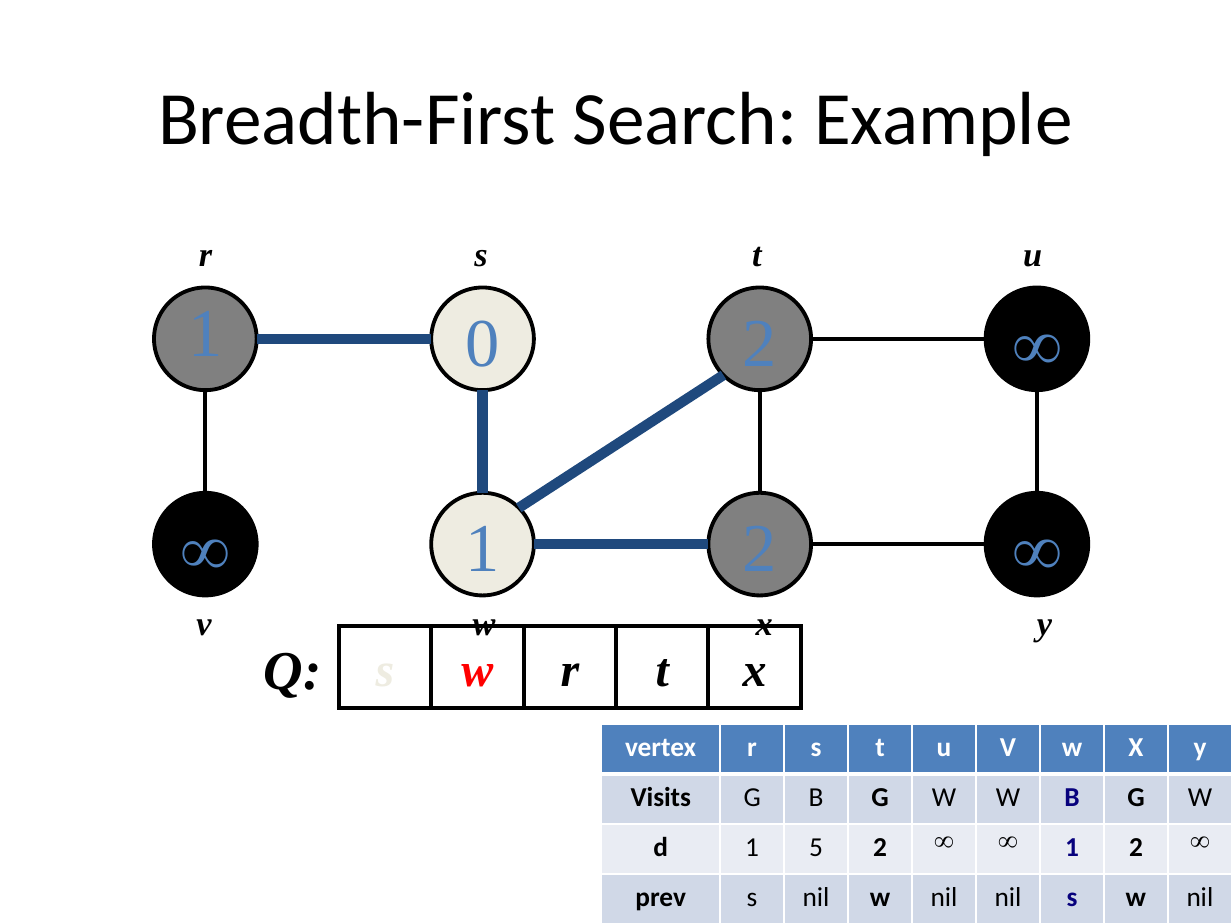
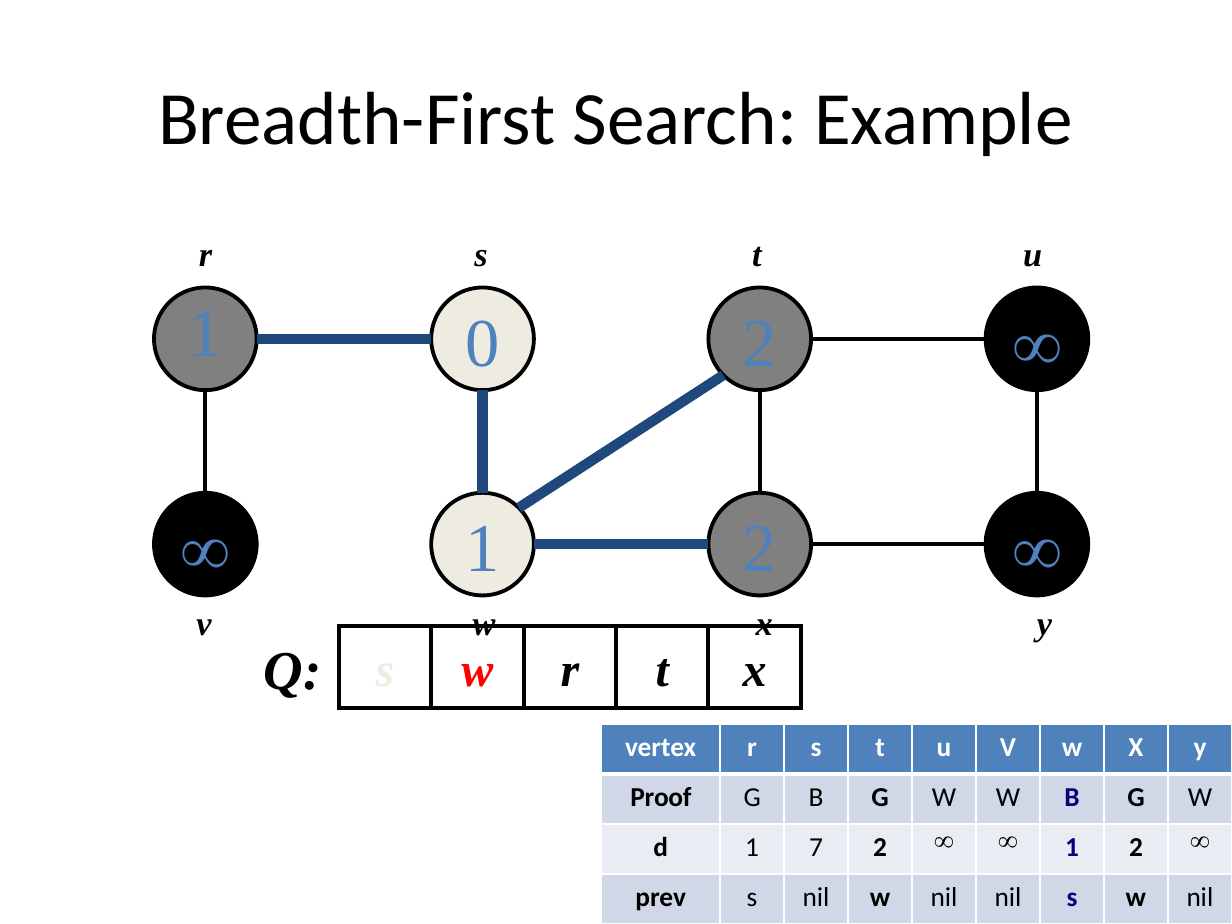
Visits: Visits -> Proof
5: 5 -> 7
